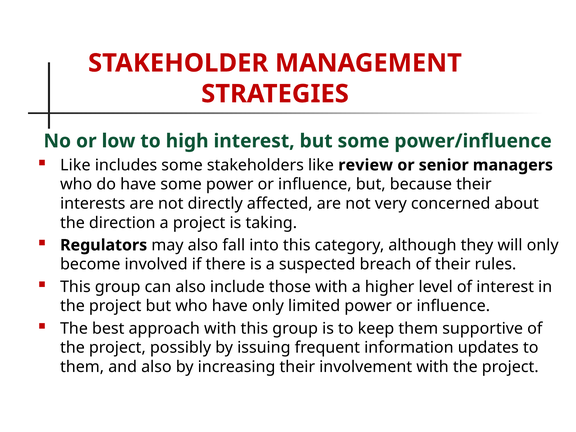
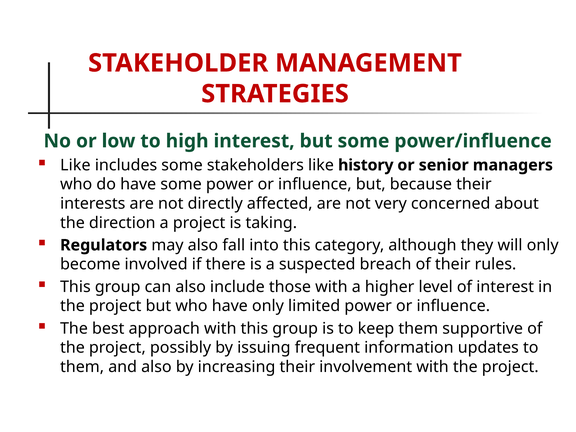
review: review -> history
